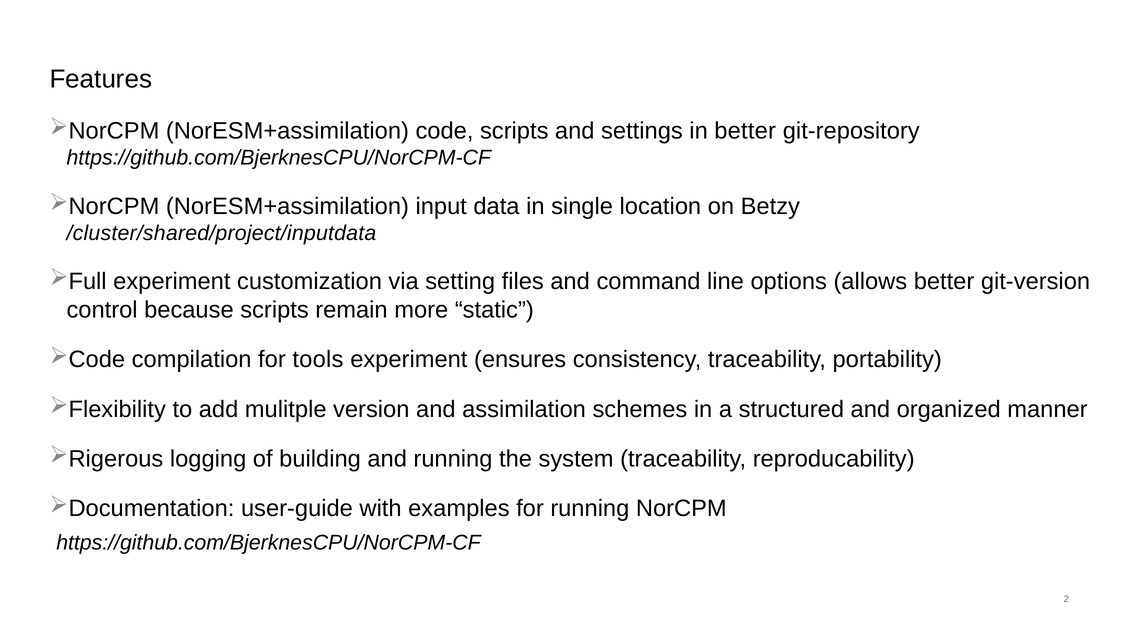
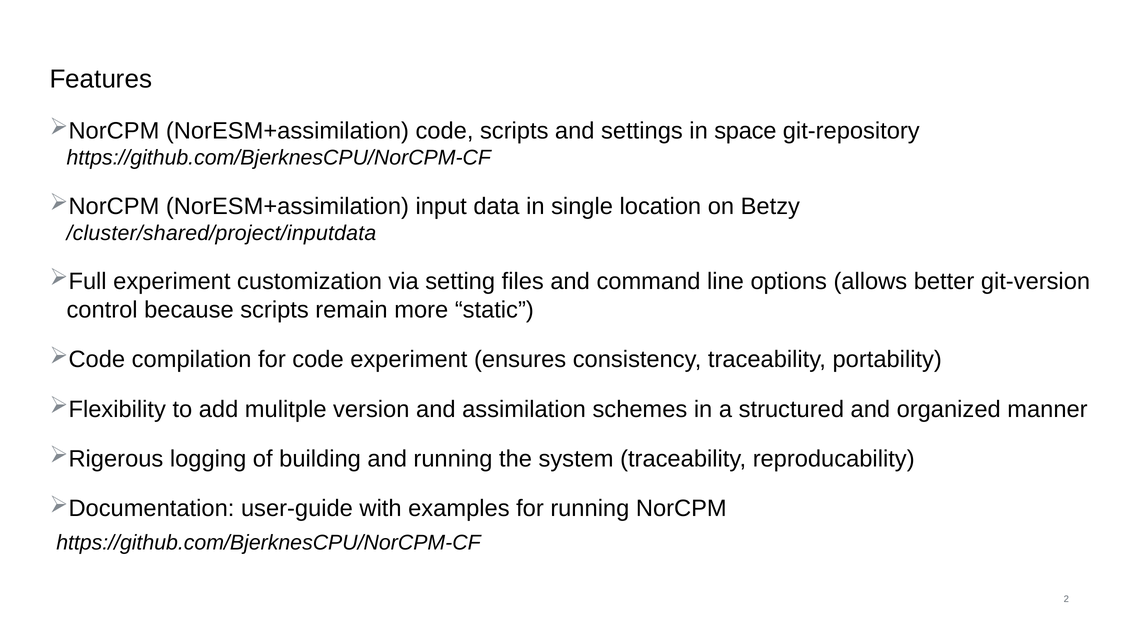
in better: better -> space
for tools: tools -> code
